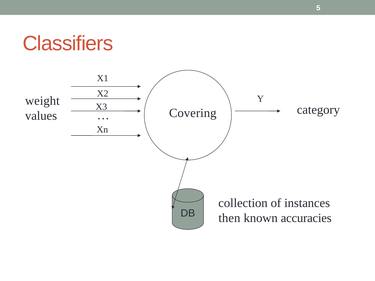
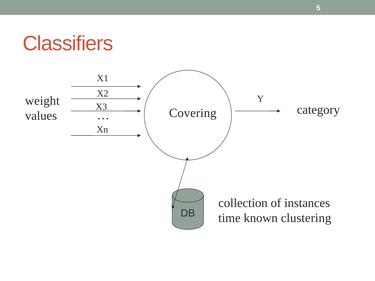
then: then -> time
accuracies: accuracies -> clustering
